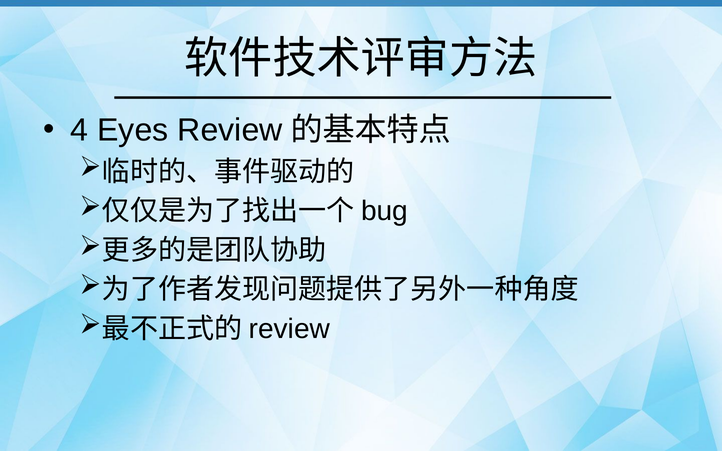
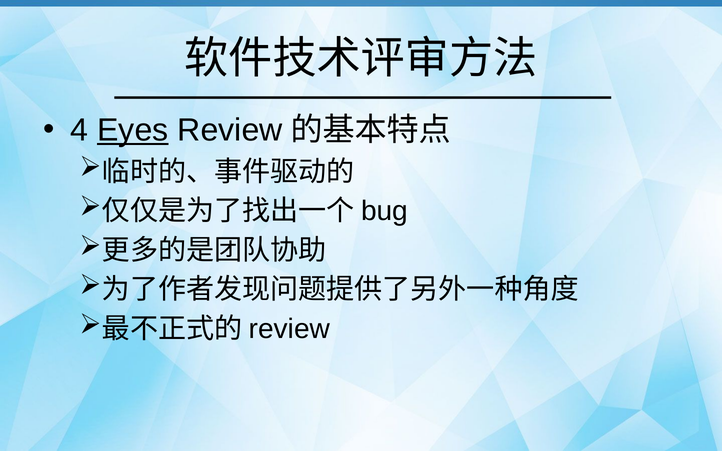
Eyes underline: none -> present
